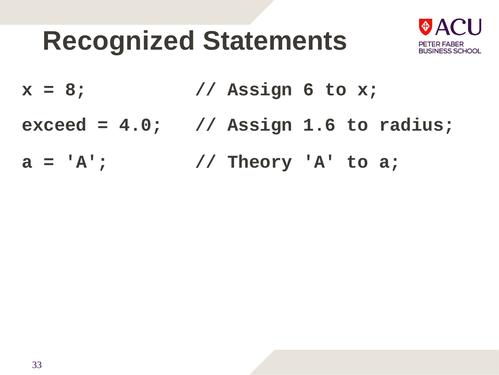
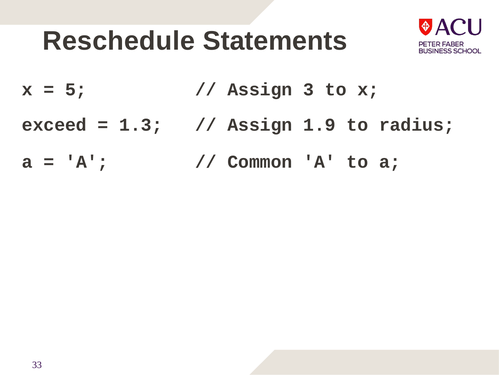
Recognized: Recognized -> Reschedule
8: 8 -> 5
6: 6 -> 3
4.0: 4.0 -> 1.3
1.6: 1.6 -> 1.9
Theory: Theory -> Common
